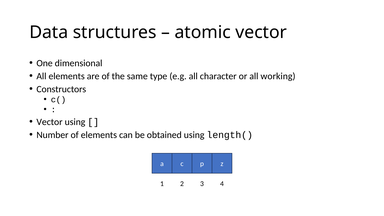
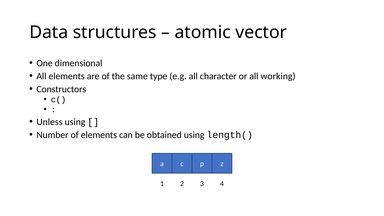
Vector at (50, 122): Vector -> Unless
